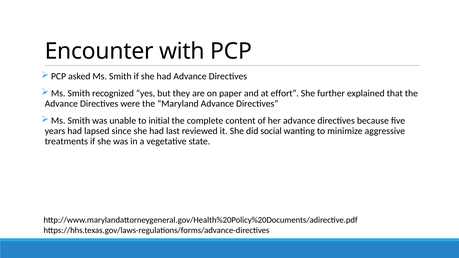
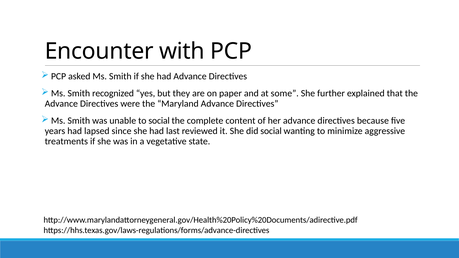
effort: effort -> some
to initial: initial -> social
